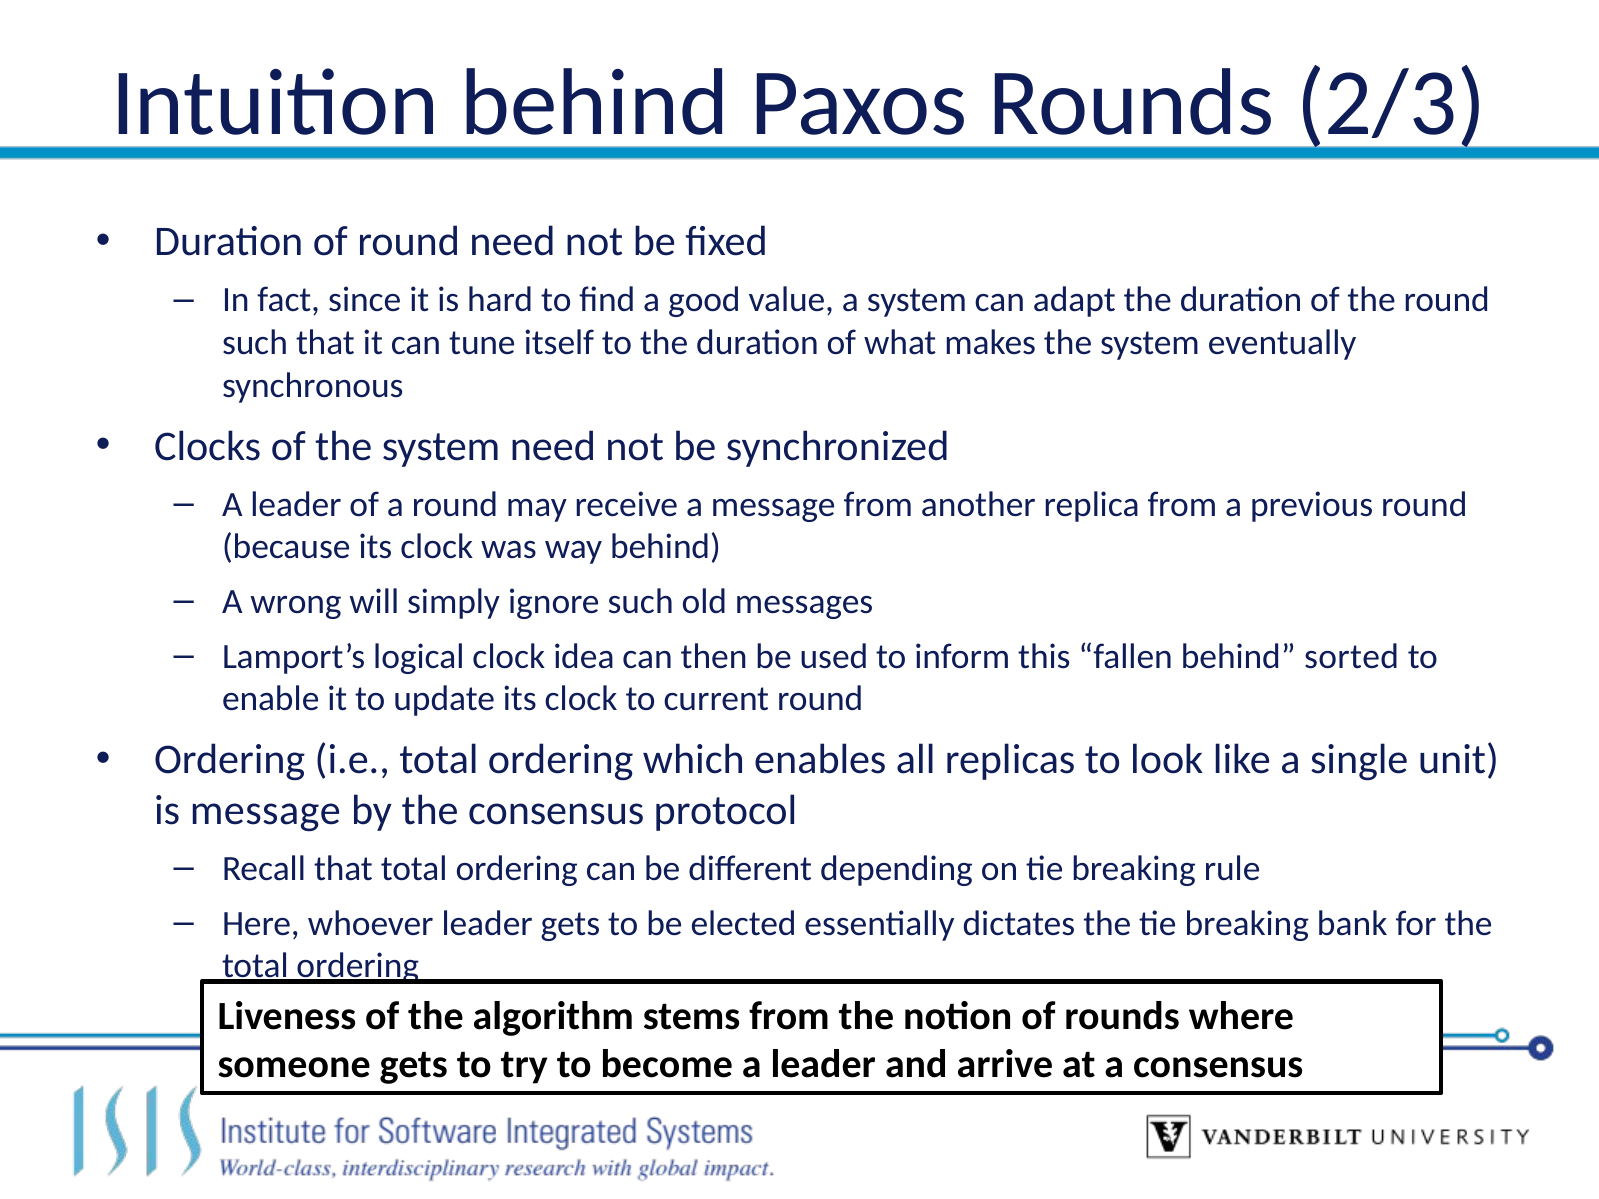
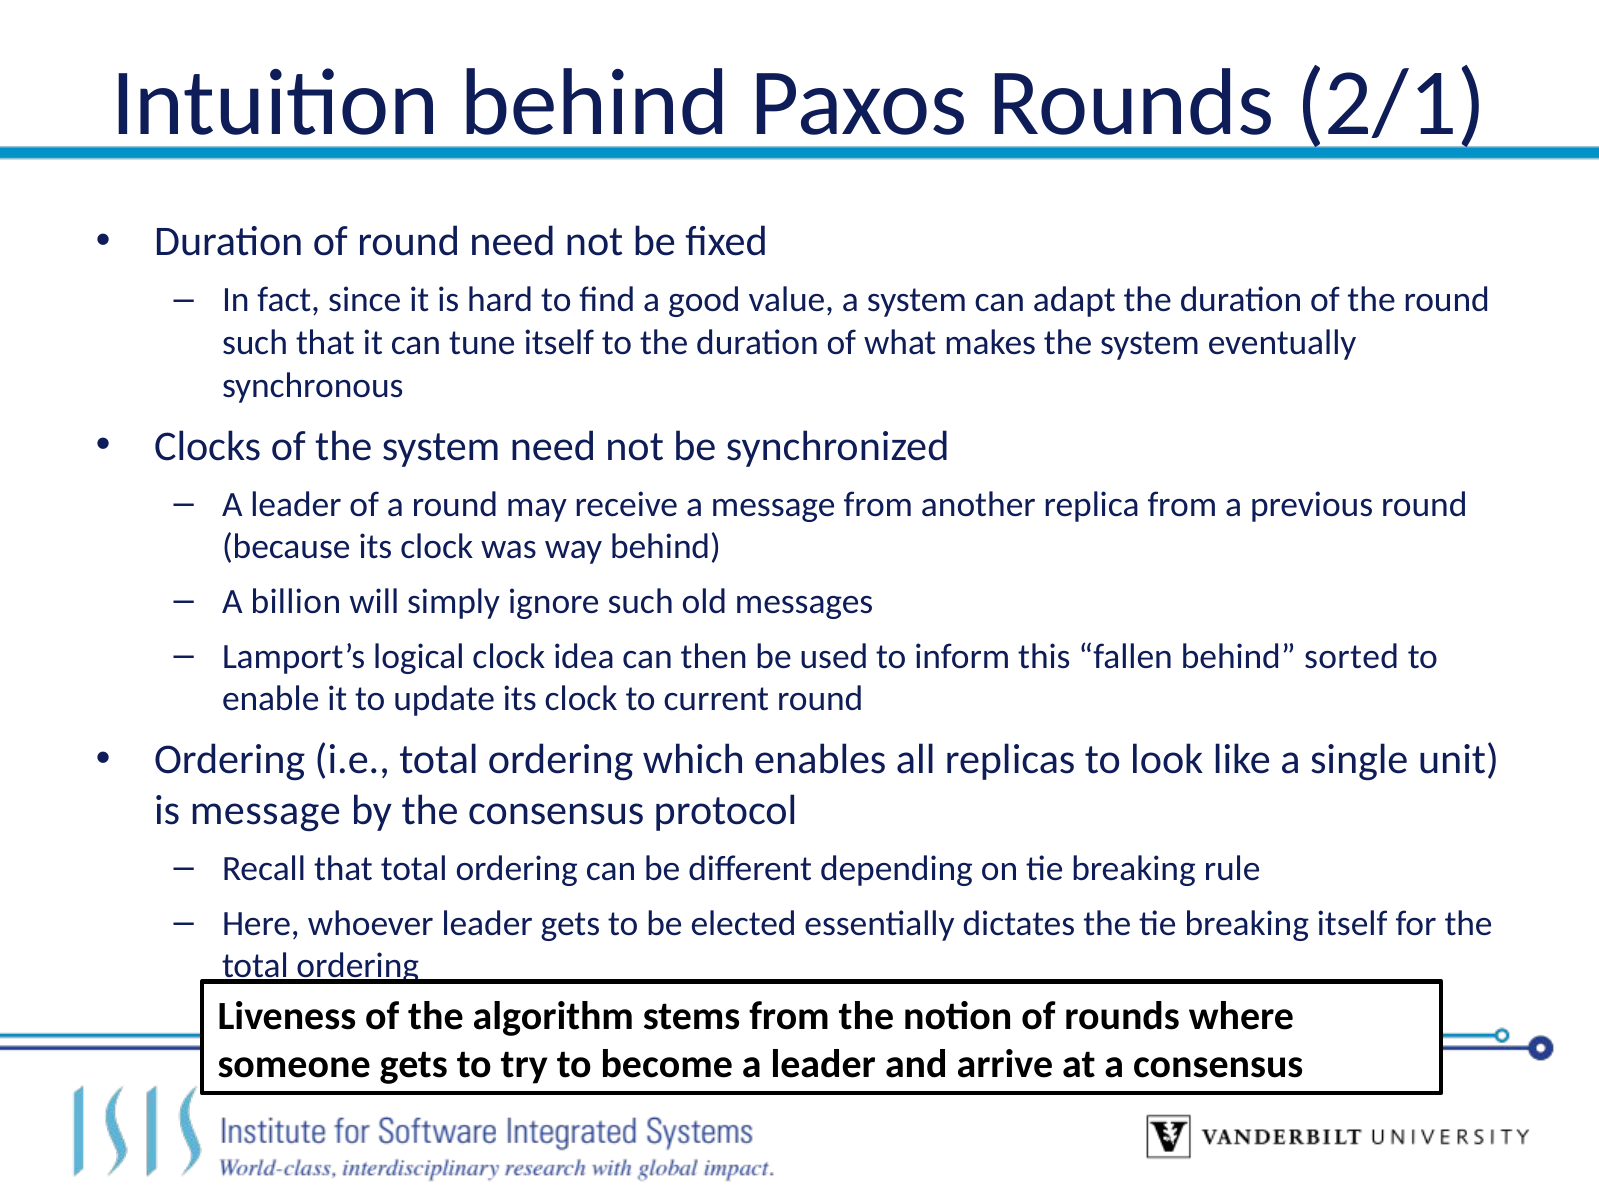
2/3: 2/3 -> 2/1
wrong: wrong -> billion
breaking bank: bank -> itself
